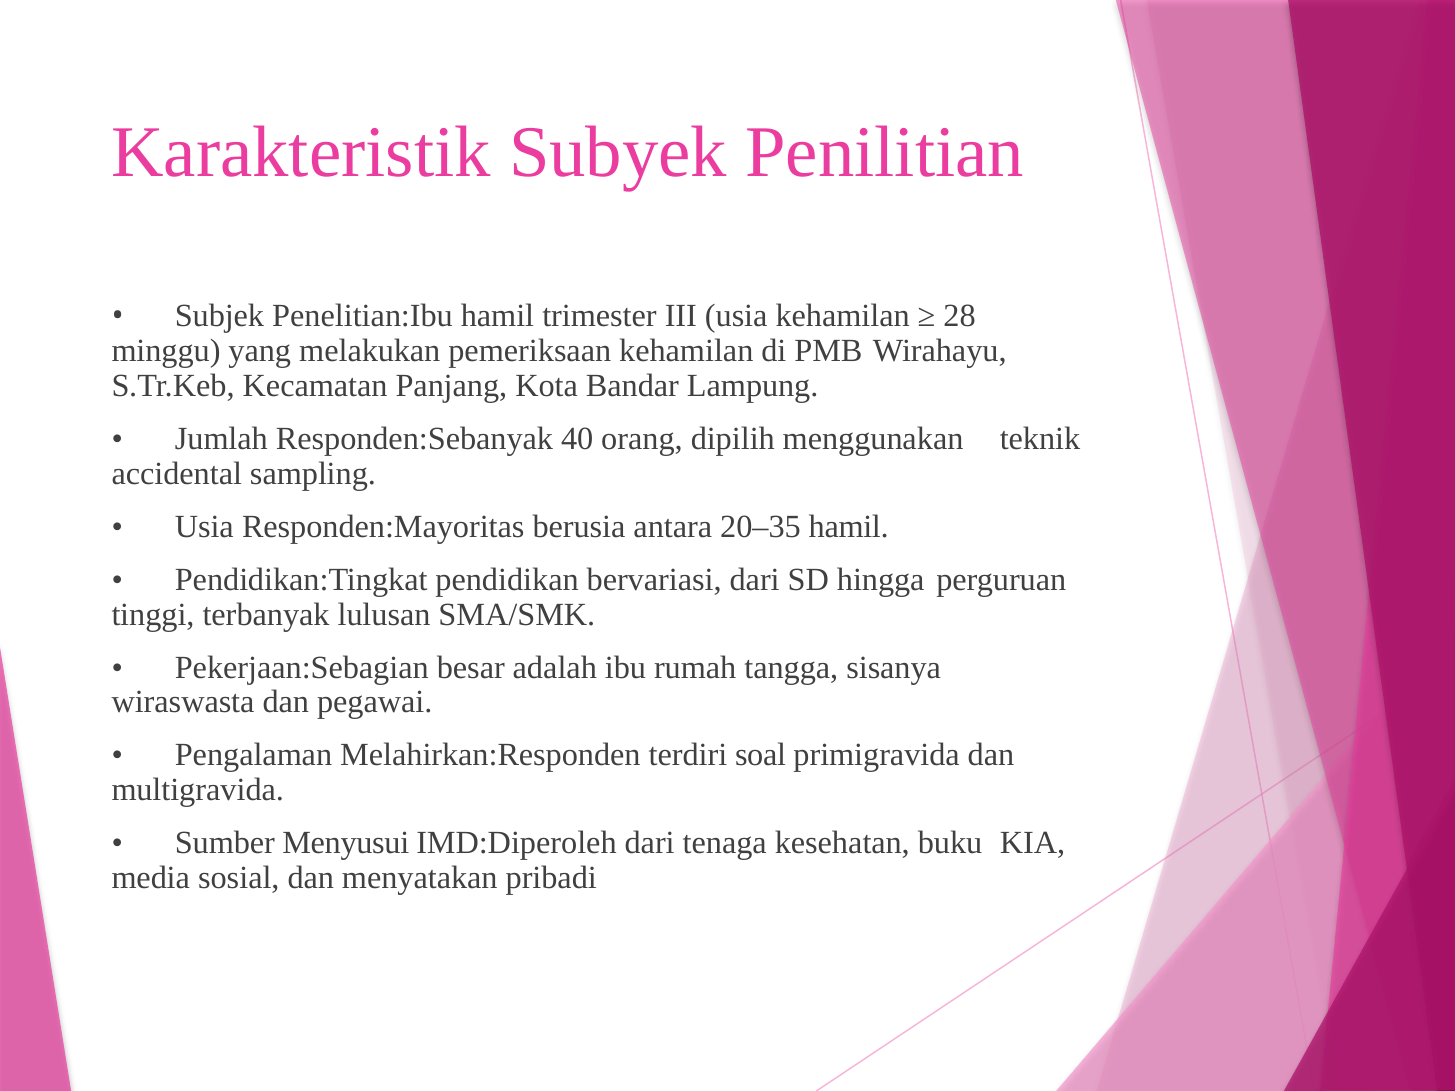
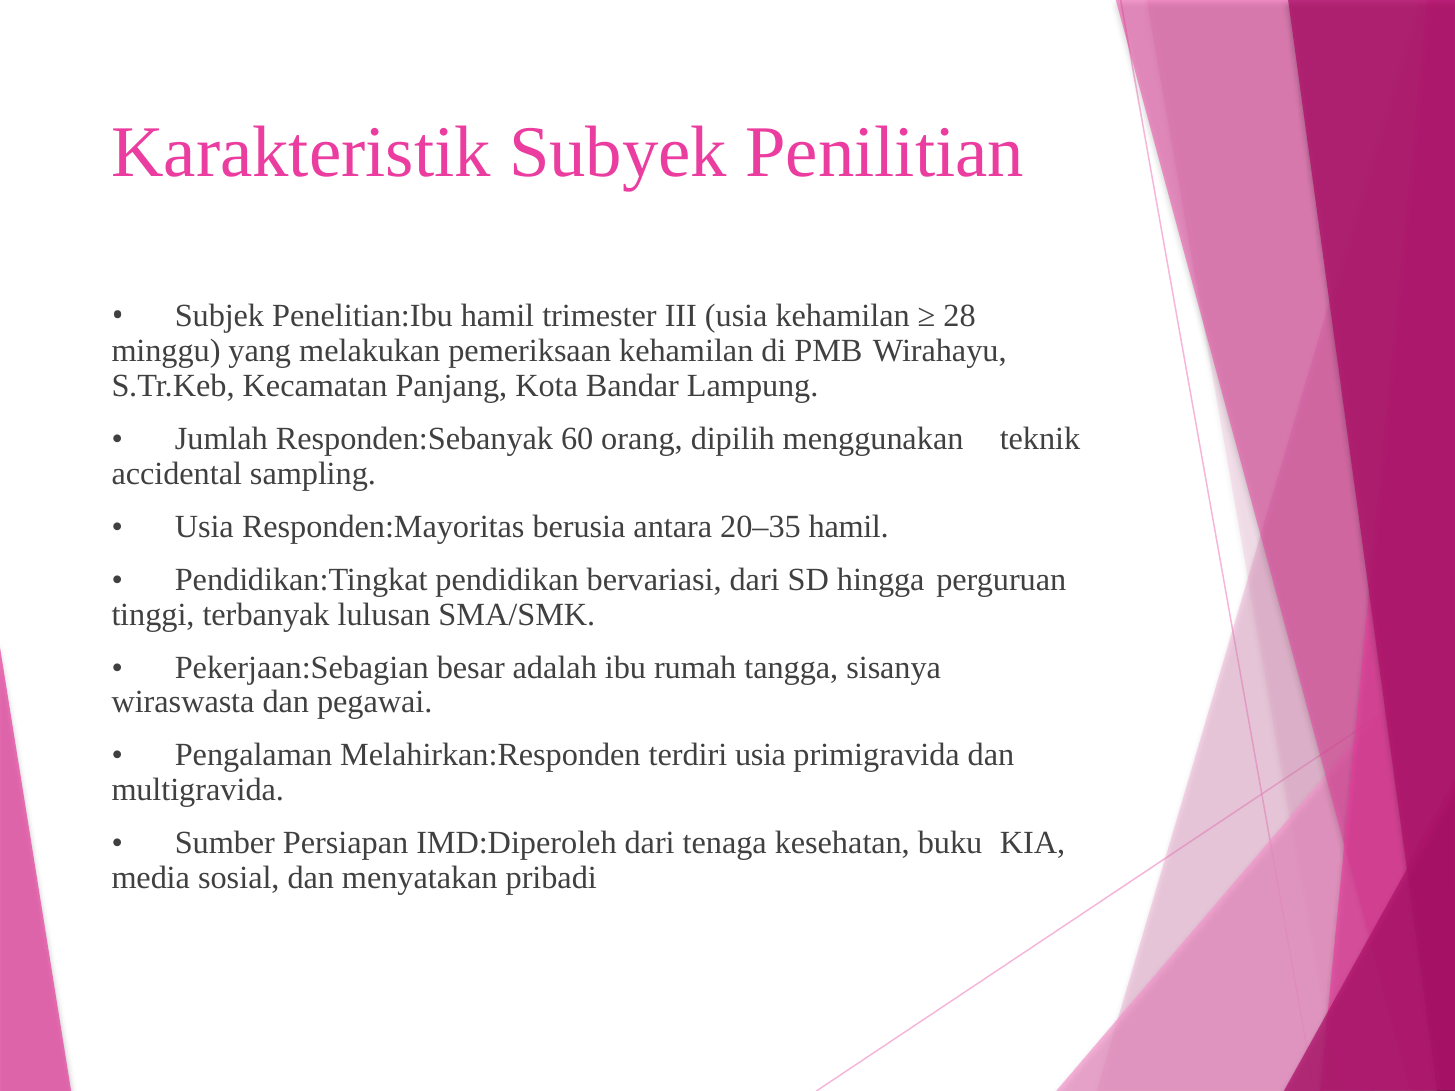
40: 40 -> 60
terdiri soal: soal -> usia
Menyusui: Menyusui -> Persiapan
